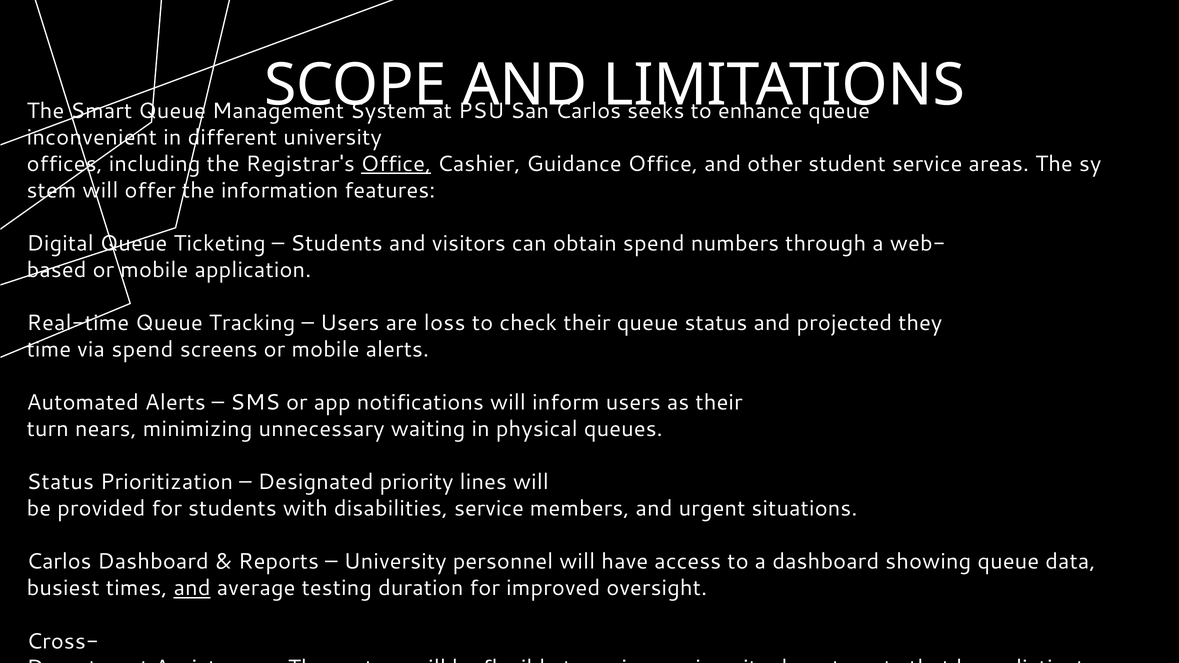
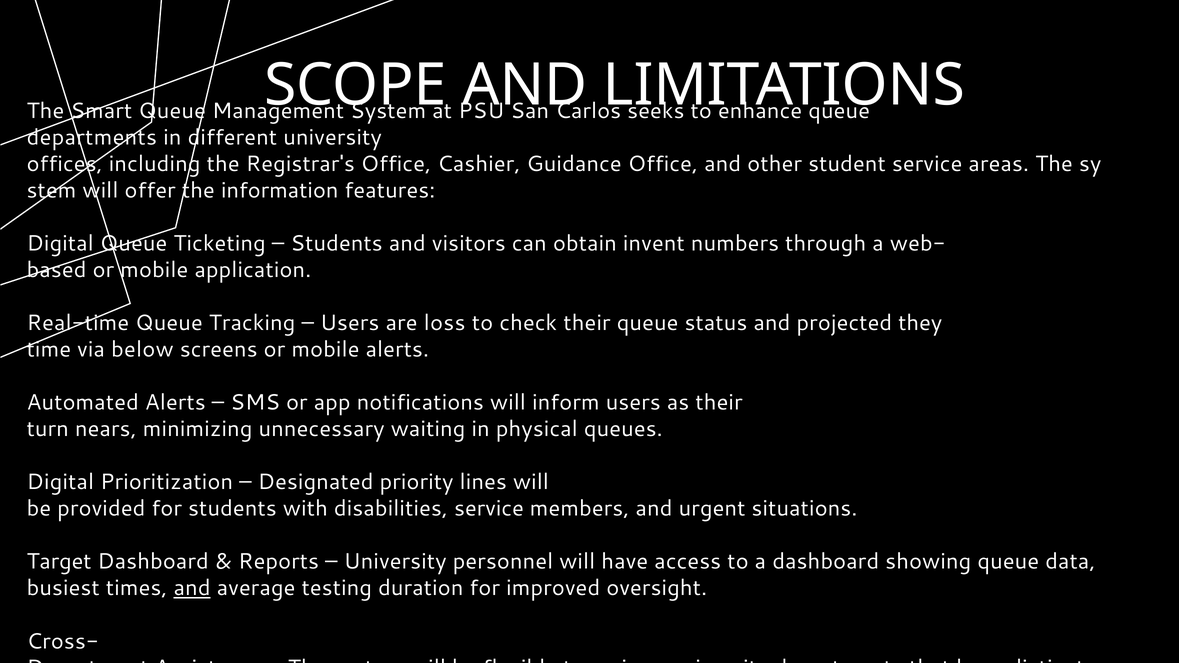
inconvenient at (92, 137): inconvenient -> departments
Office at (396, 164) underline: present -> none
obtain spend: spend -> invent
via spend: spend -> below
Status at (60, 482): Status -> Digital
Carlos at (59, 562): Carlos -> Target
